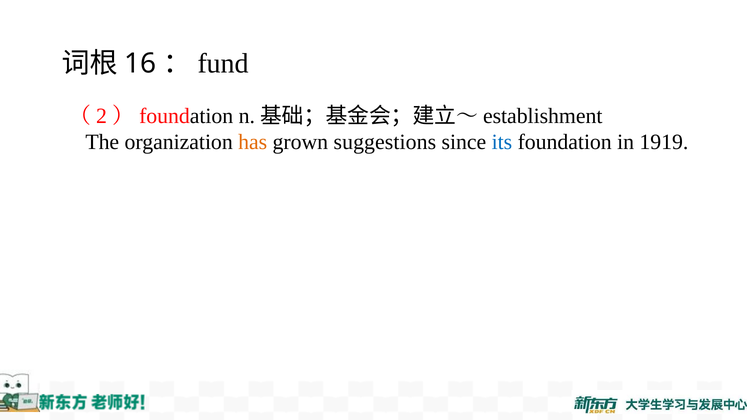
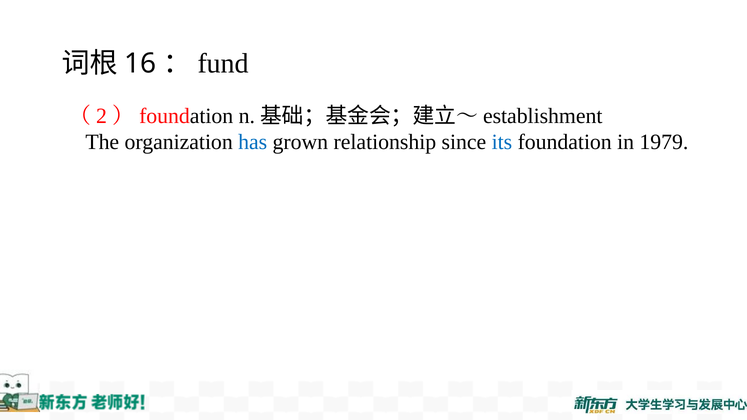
has colour: orange -> blue
suggestions: suggestions -> relationship
1919: 1919 -> 1979
